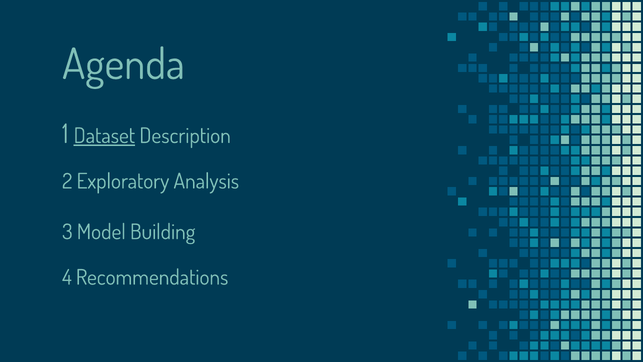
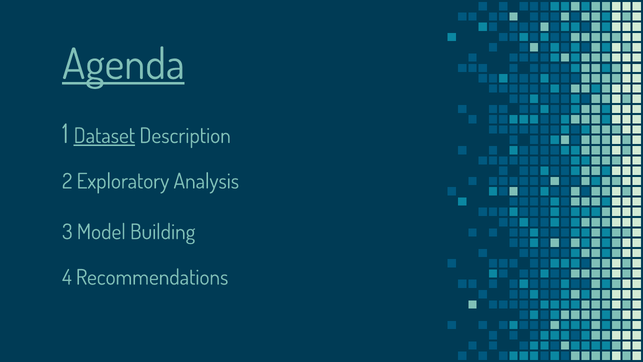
Agenda underline: none -> present
